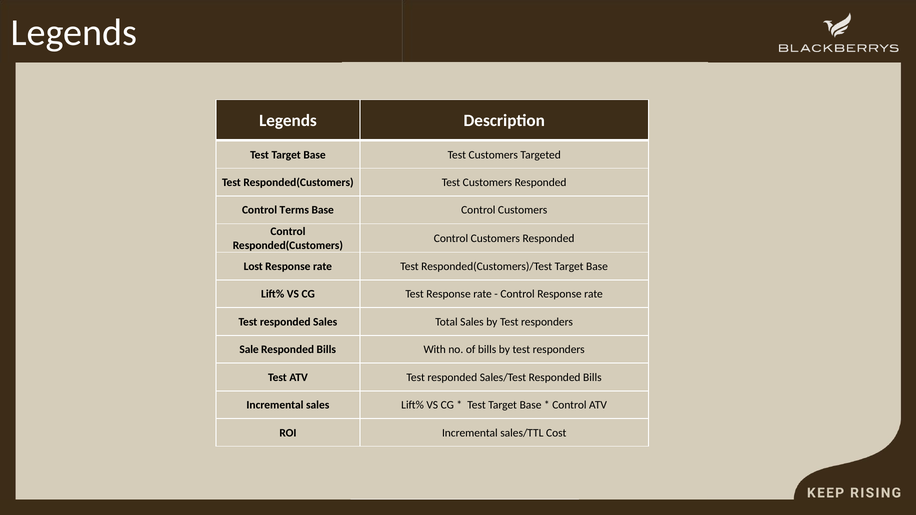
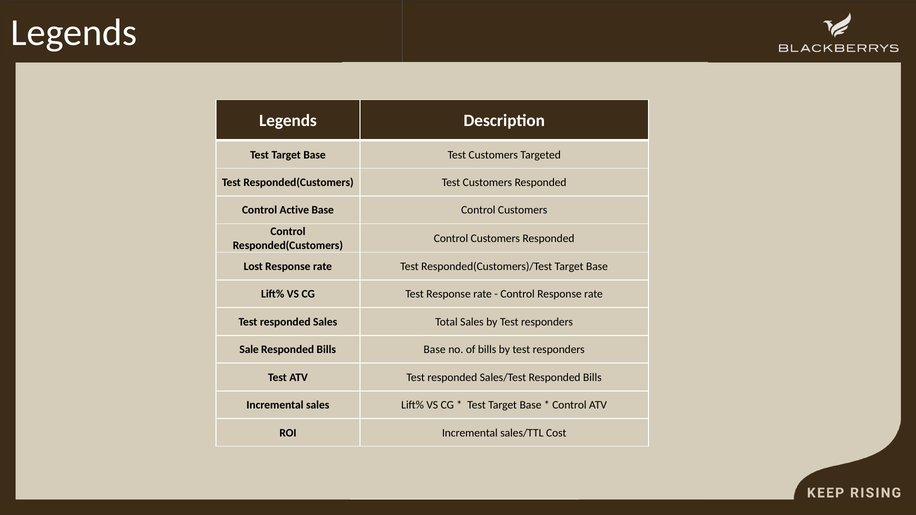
Terms: Terms -> Active
Bills With: With -> Base
